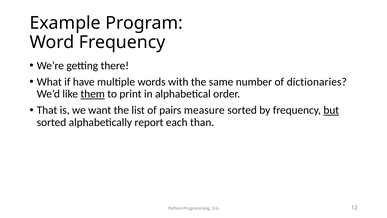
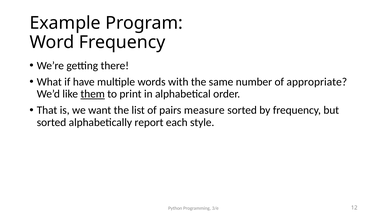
dictionaries: dictionaries -> appropriate
but underline: present -> none
than: than -> style
